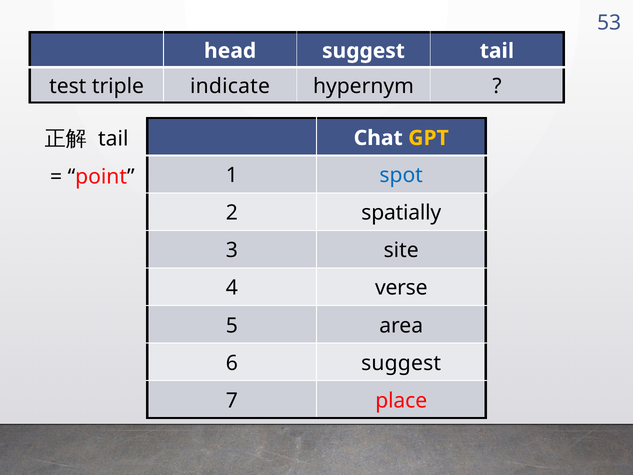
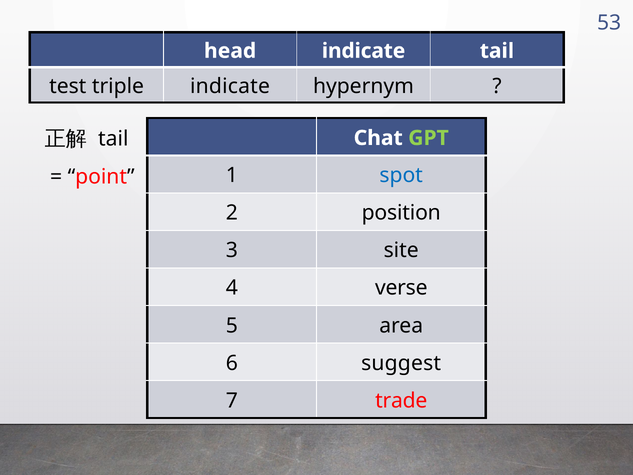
head suggest: suggest -> indicate
GPT colour: yellow -> light green
spatially: spatially -> position
place: place -> trade
